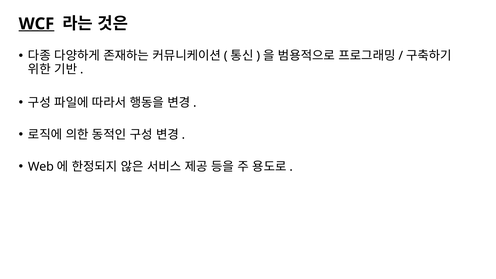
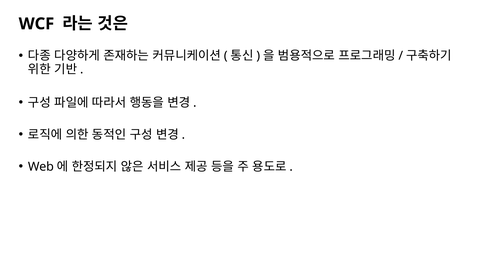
WCF underline: present -> none
